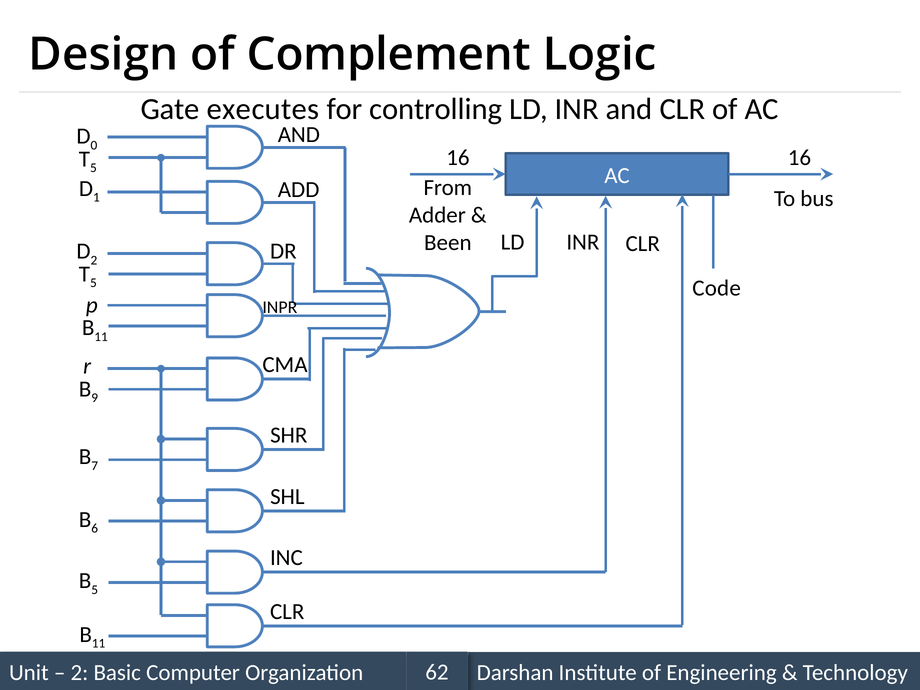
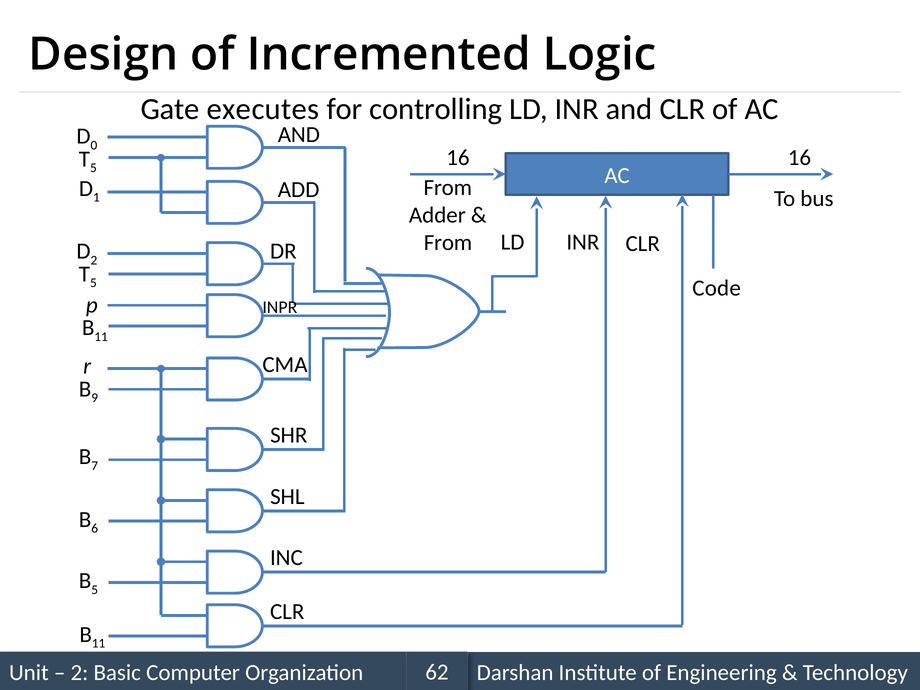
Complement: Complement -> Incremented
Been at (448, 243): Been -> From
